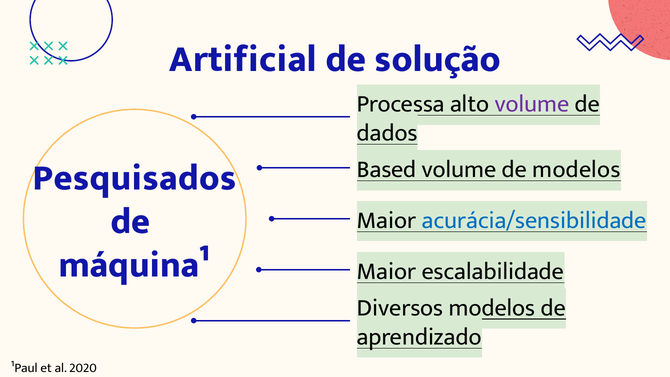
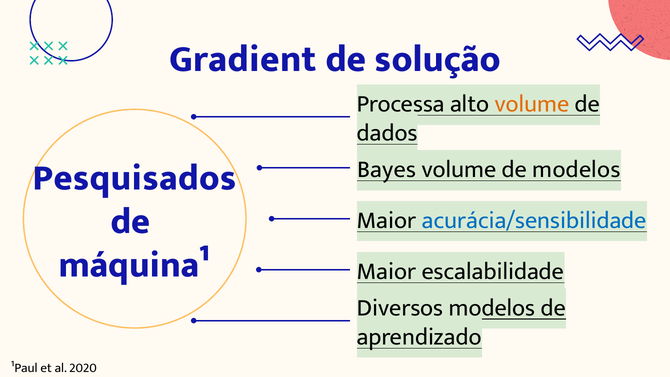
Artificial: Artificial -> Gradient
volume at (532, 104) colour: purple -> orange
Based: Based -> Bayes
